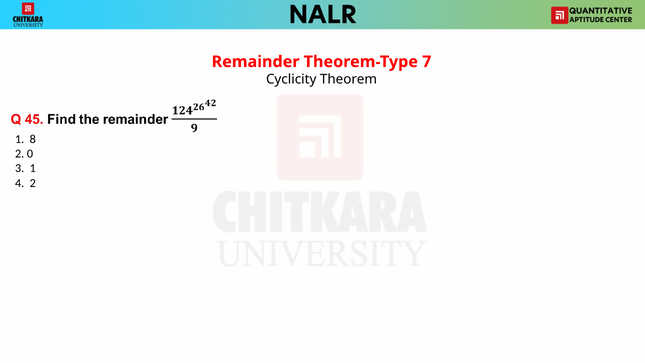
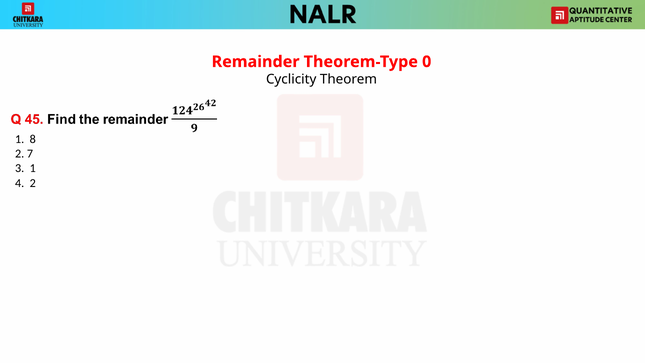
7: 7 -> 0
0: 0 -> 7
